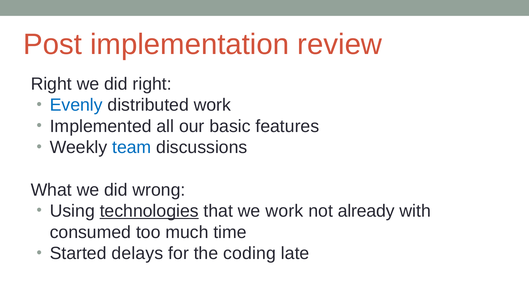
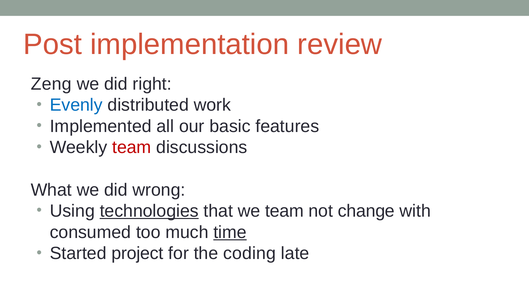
Right at (51, 84): Right -> Zeng
team at (132, 147) colour: blue -> red
we work: work -> team
already: already -> change
time underline: none -> present
delays: delays -> project
